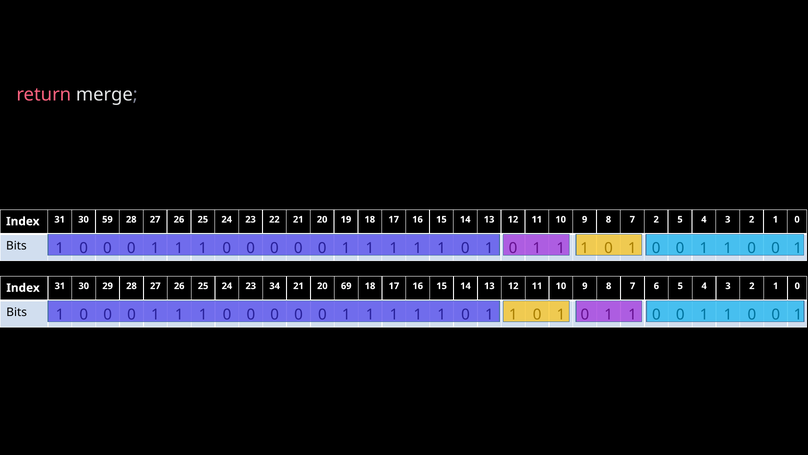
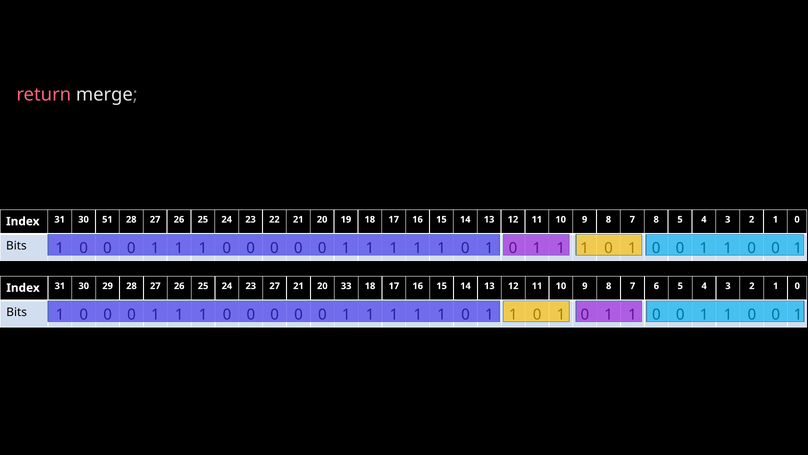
59: 59 -> 51
7 2: 2 -> 8
23 34: 34 -> 27
69: 69 -> 33
